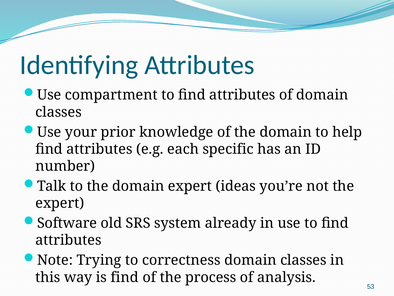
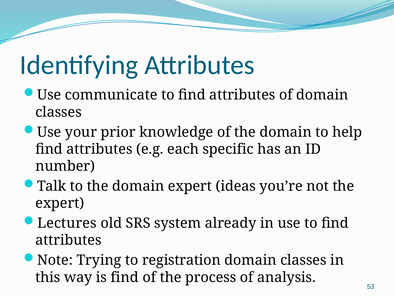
compartment: compartment -> communicate
Software: Software -> Lectures
correctness: correctness -> registration
